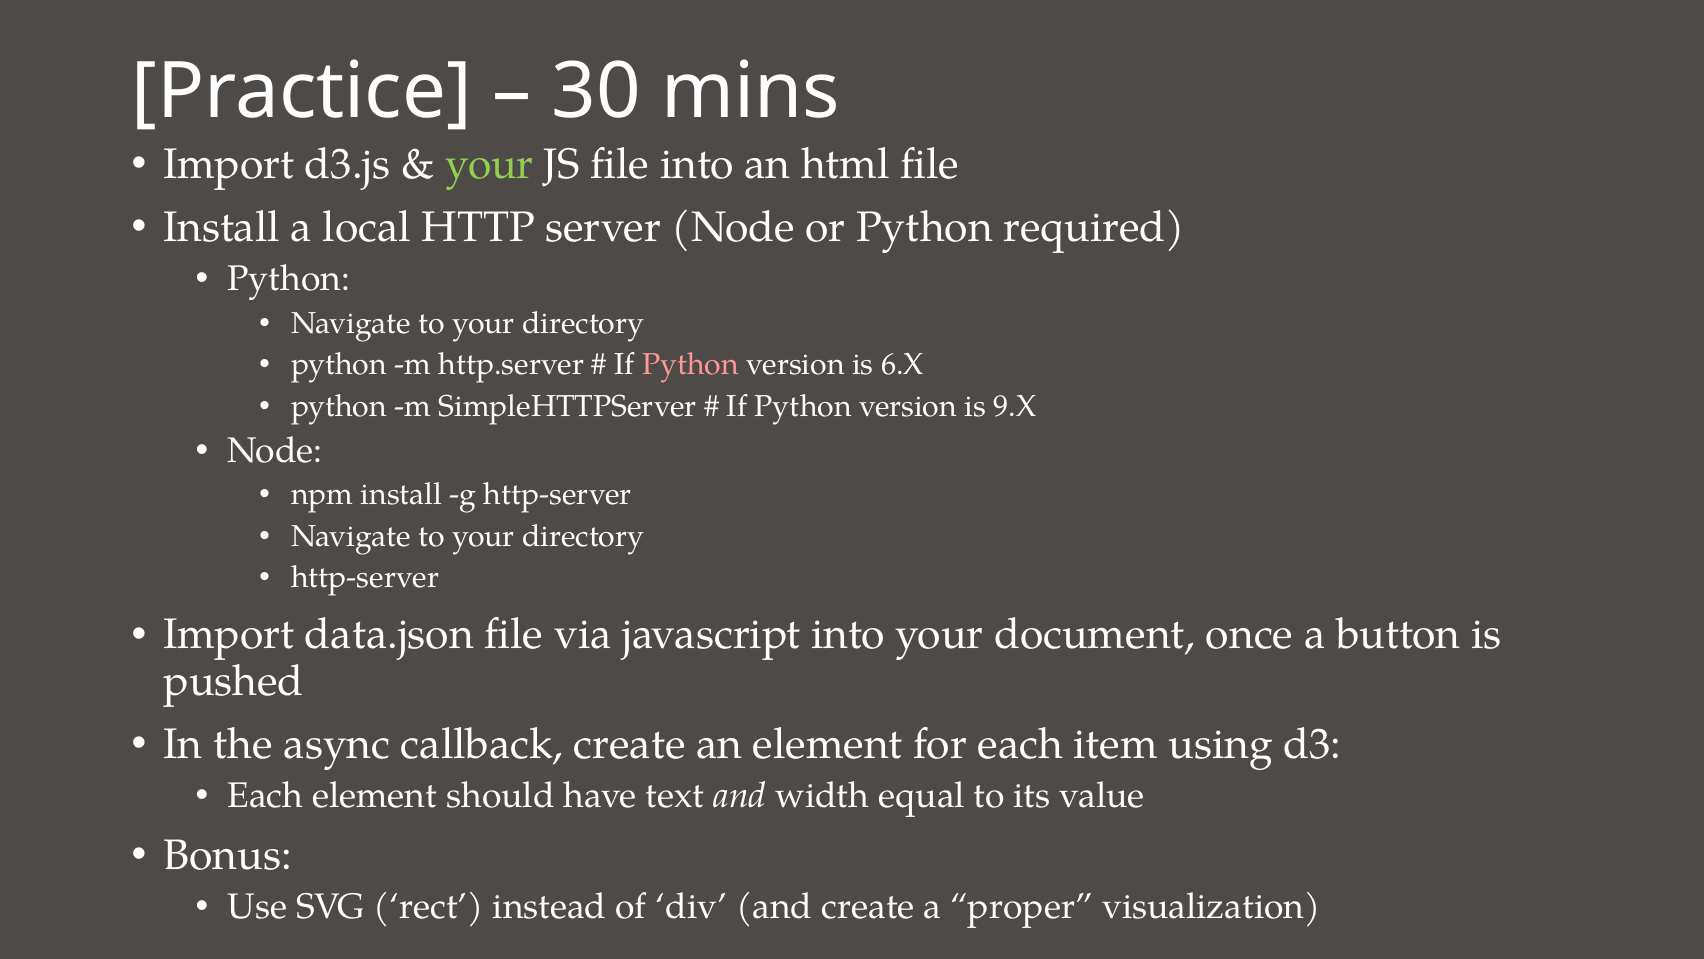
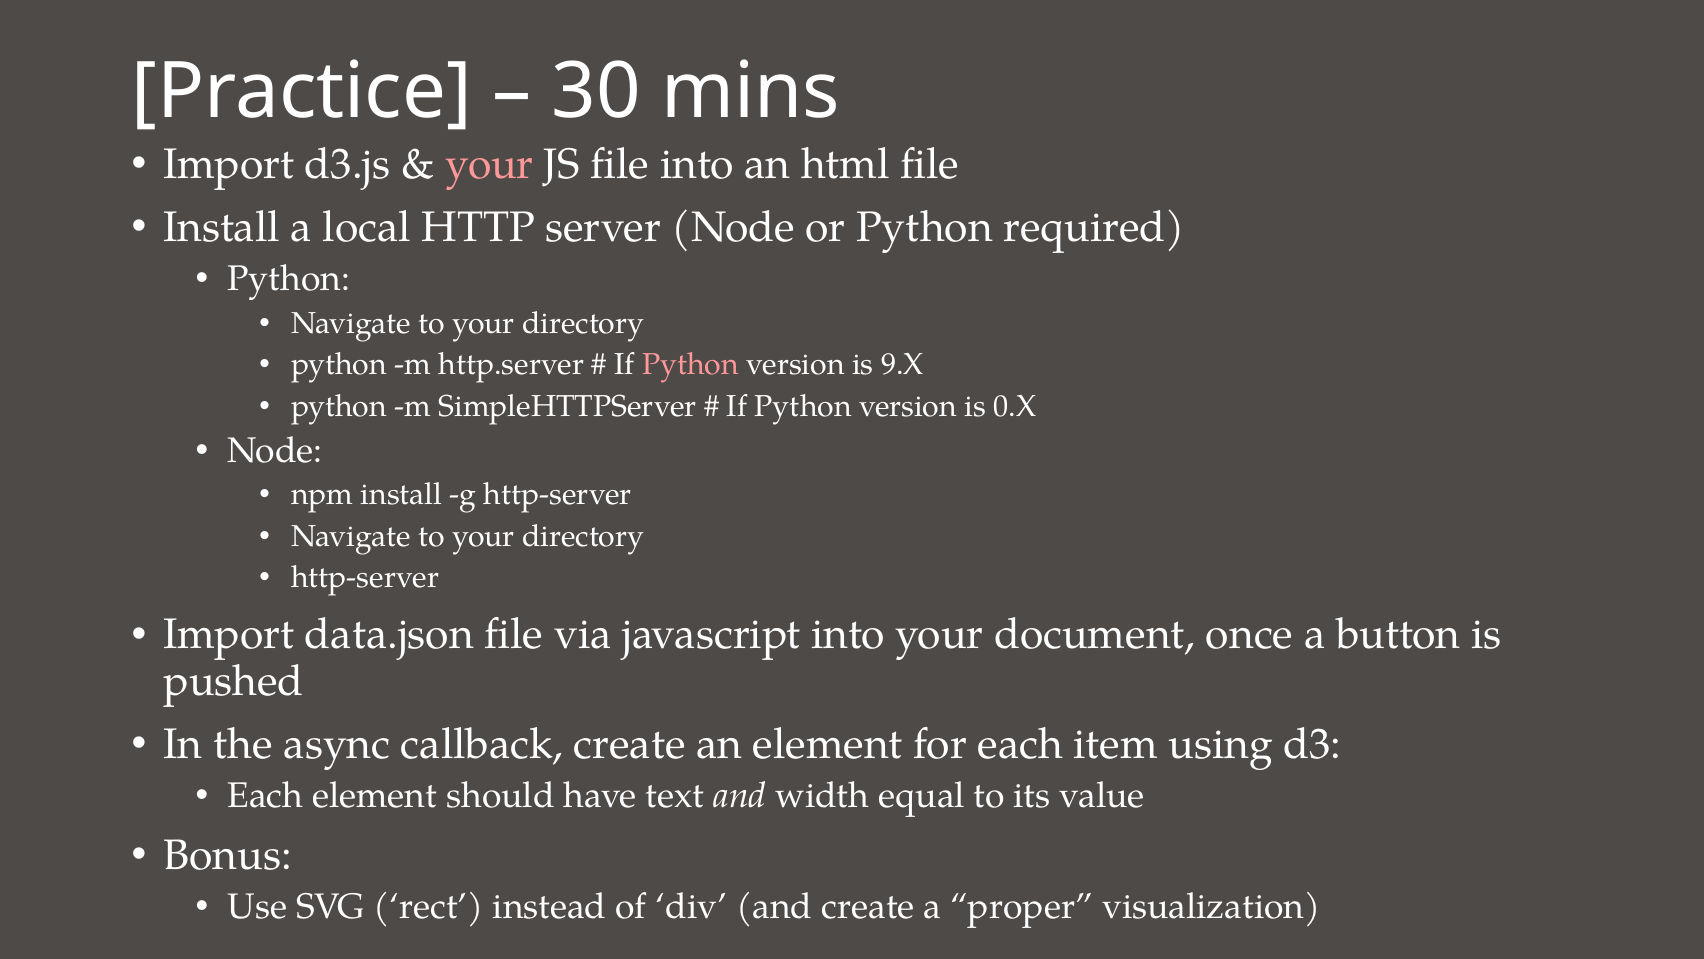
your at (489, 164) colour: light green -> pink
6.X: 6.X -> 9.X
9.X: 9.X -> 0.X
